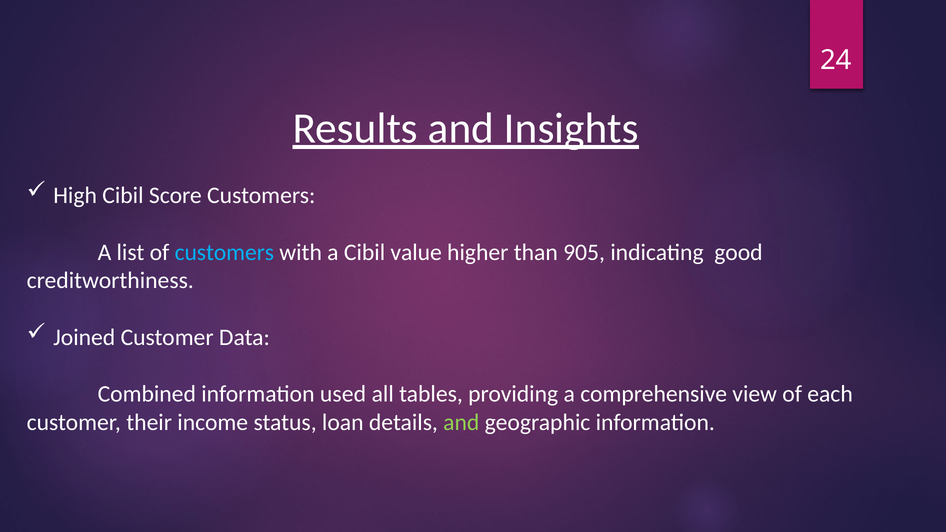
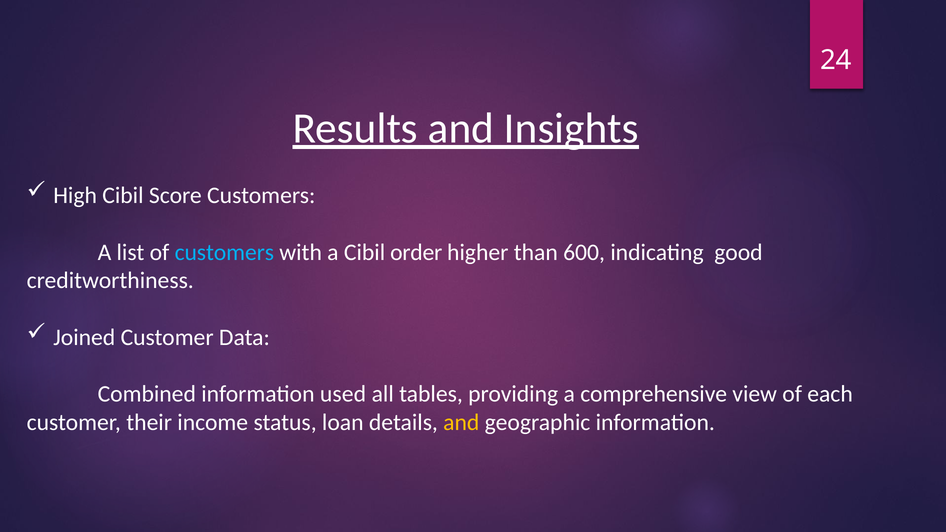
value: value -> order
905: 905 -> 600
and at (461, 423) colour: light green -> yellow
